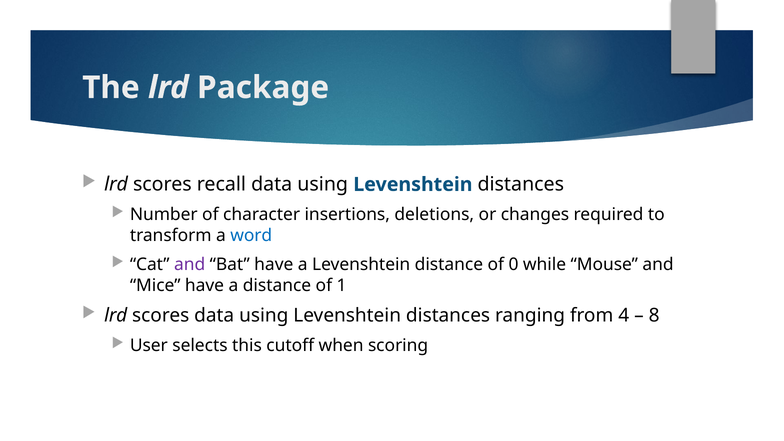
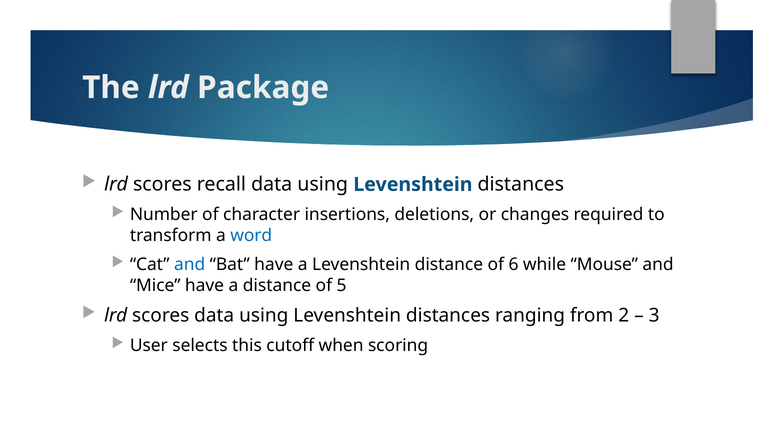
and at (190, 265) colour: purple -> blue
0: 0 -> 6
1: 1 -> 5
4: 4 -> 2
8: 8 -> 3
